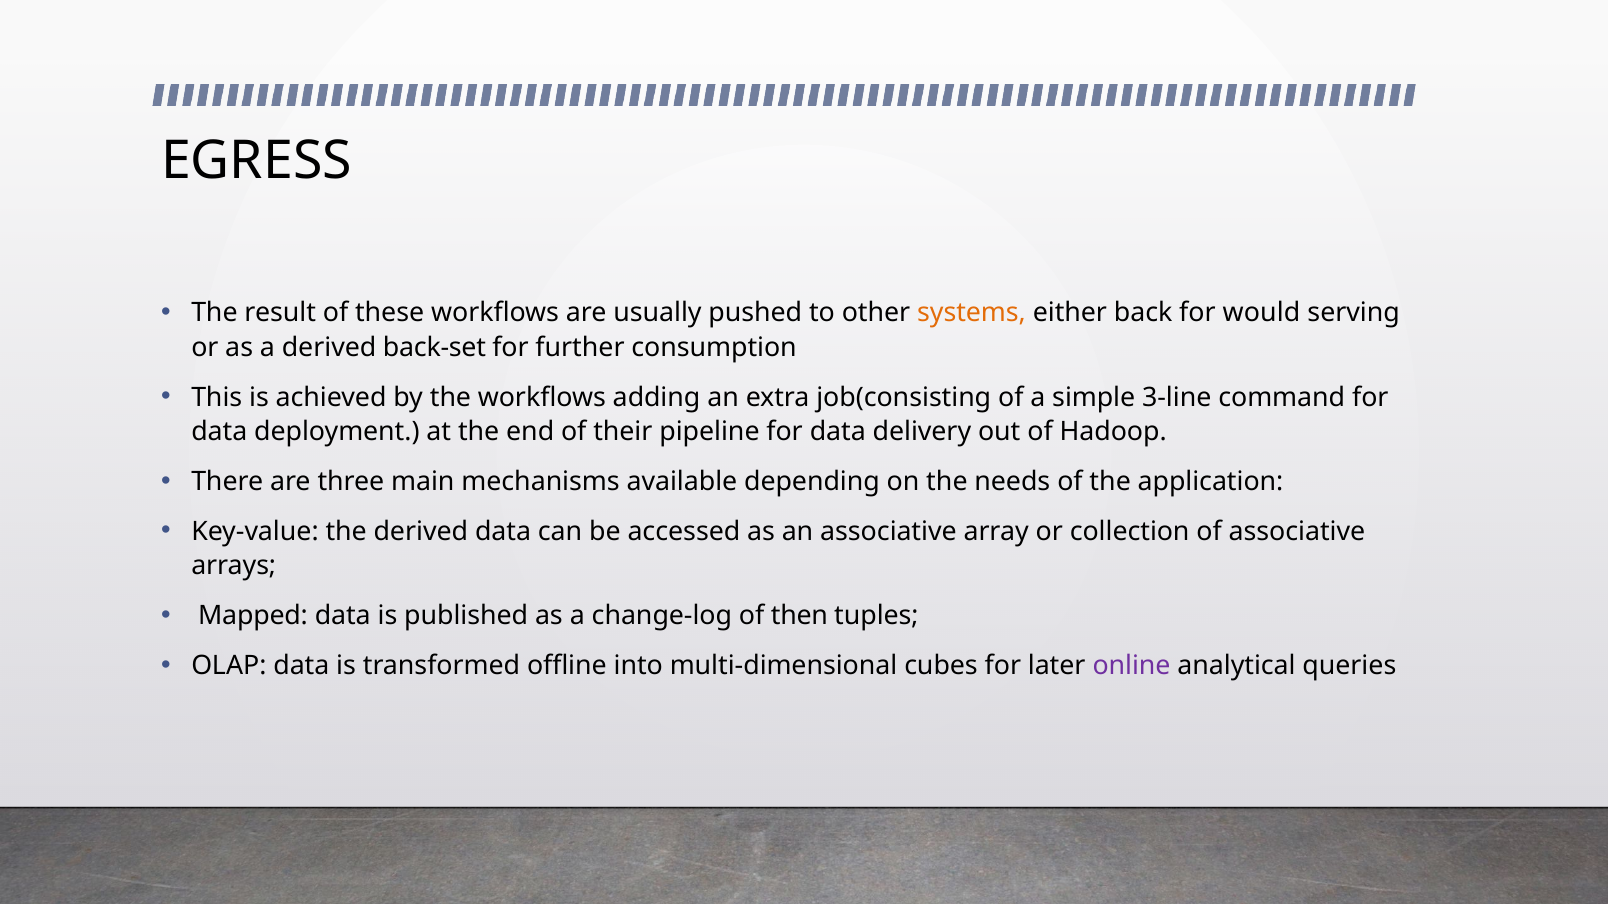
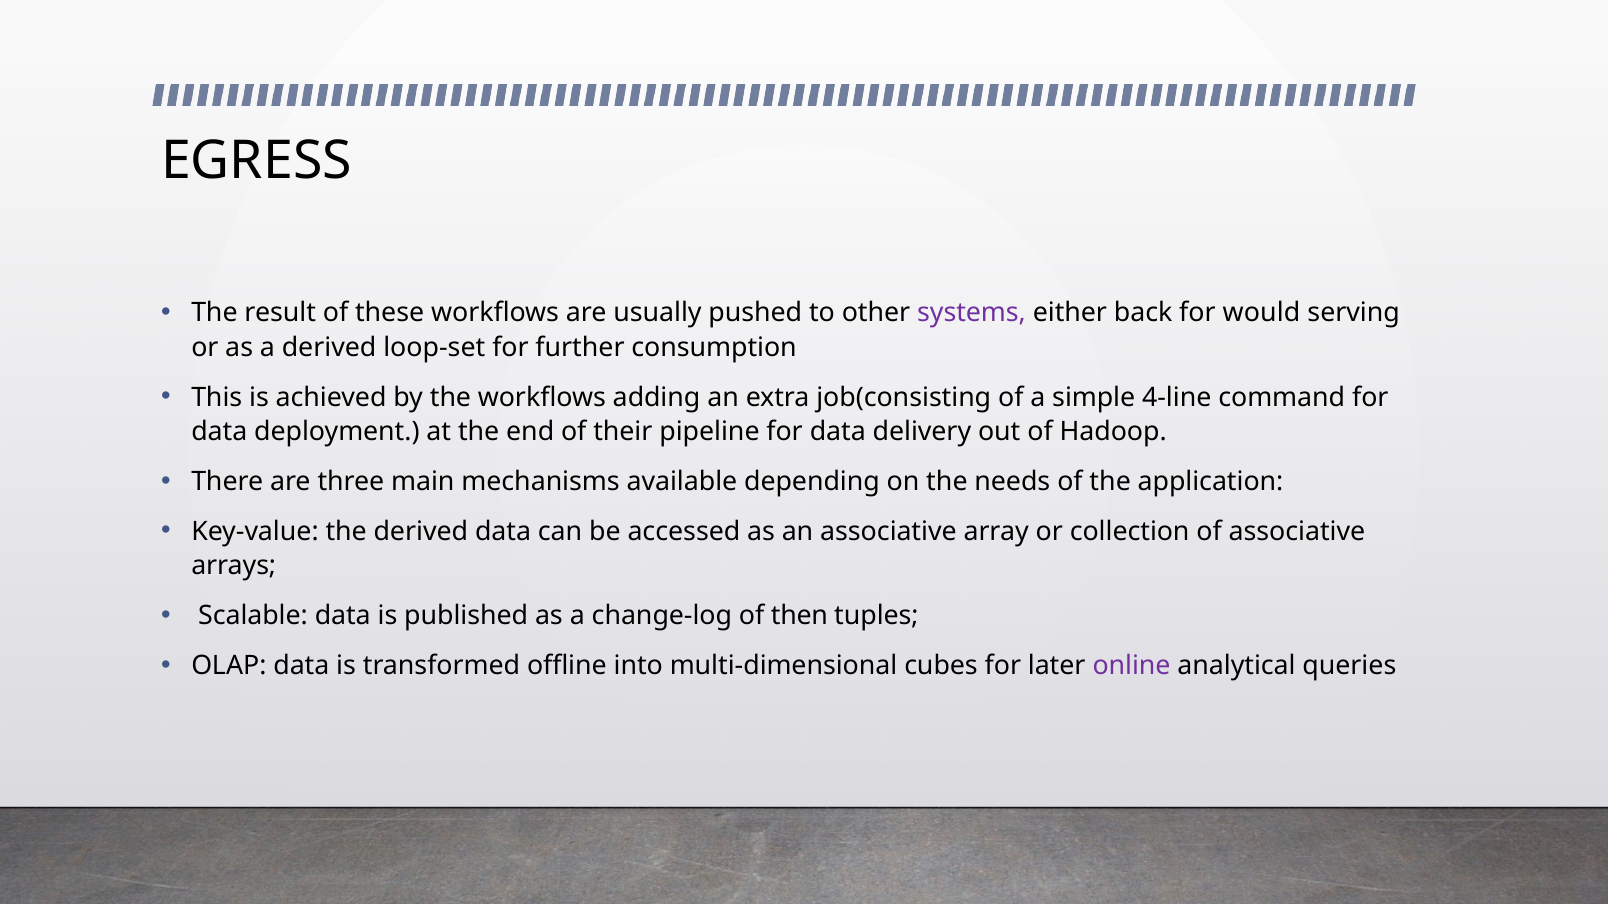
systems colour: orange -> purple
back-set: back-set -> loop-set
3-line: 3-line -> 4-line
Mapped: Mapped -> Scalable
